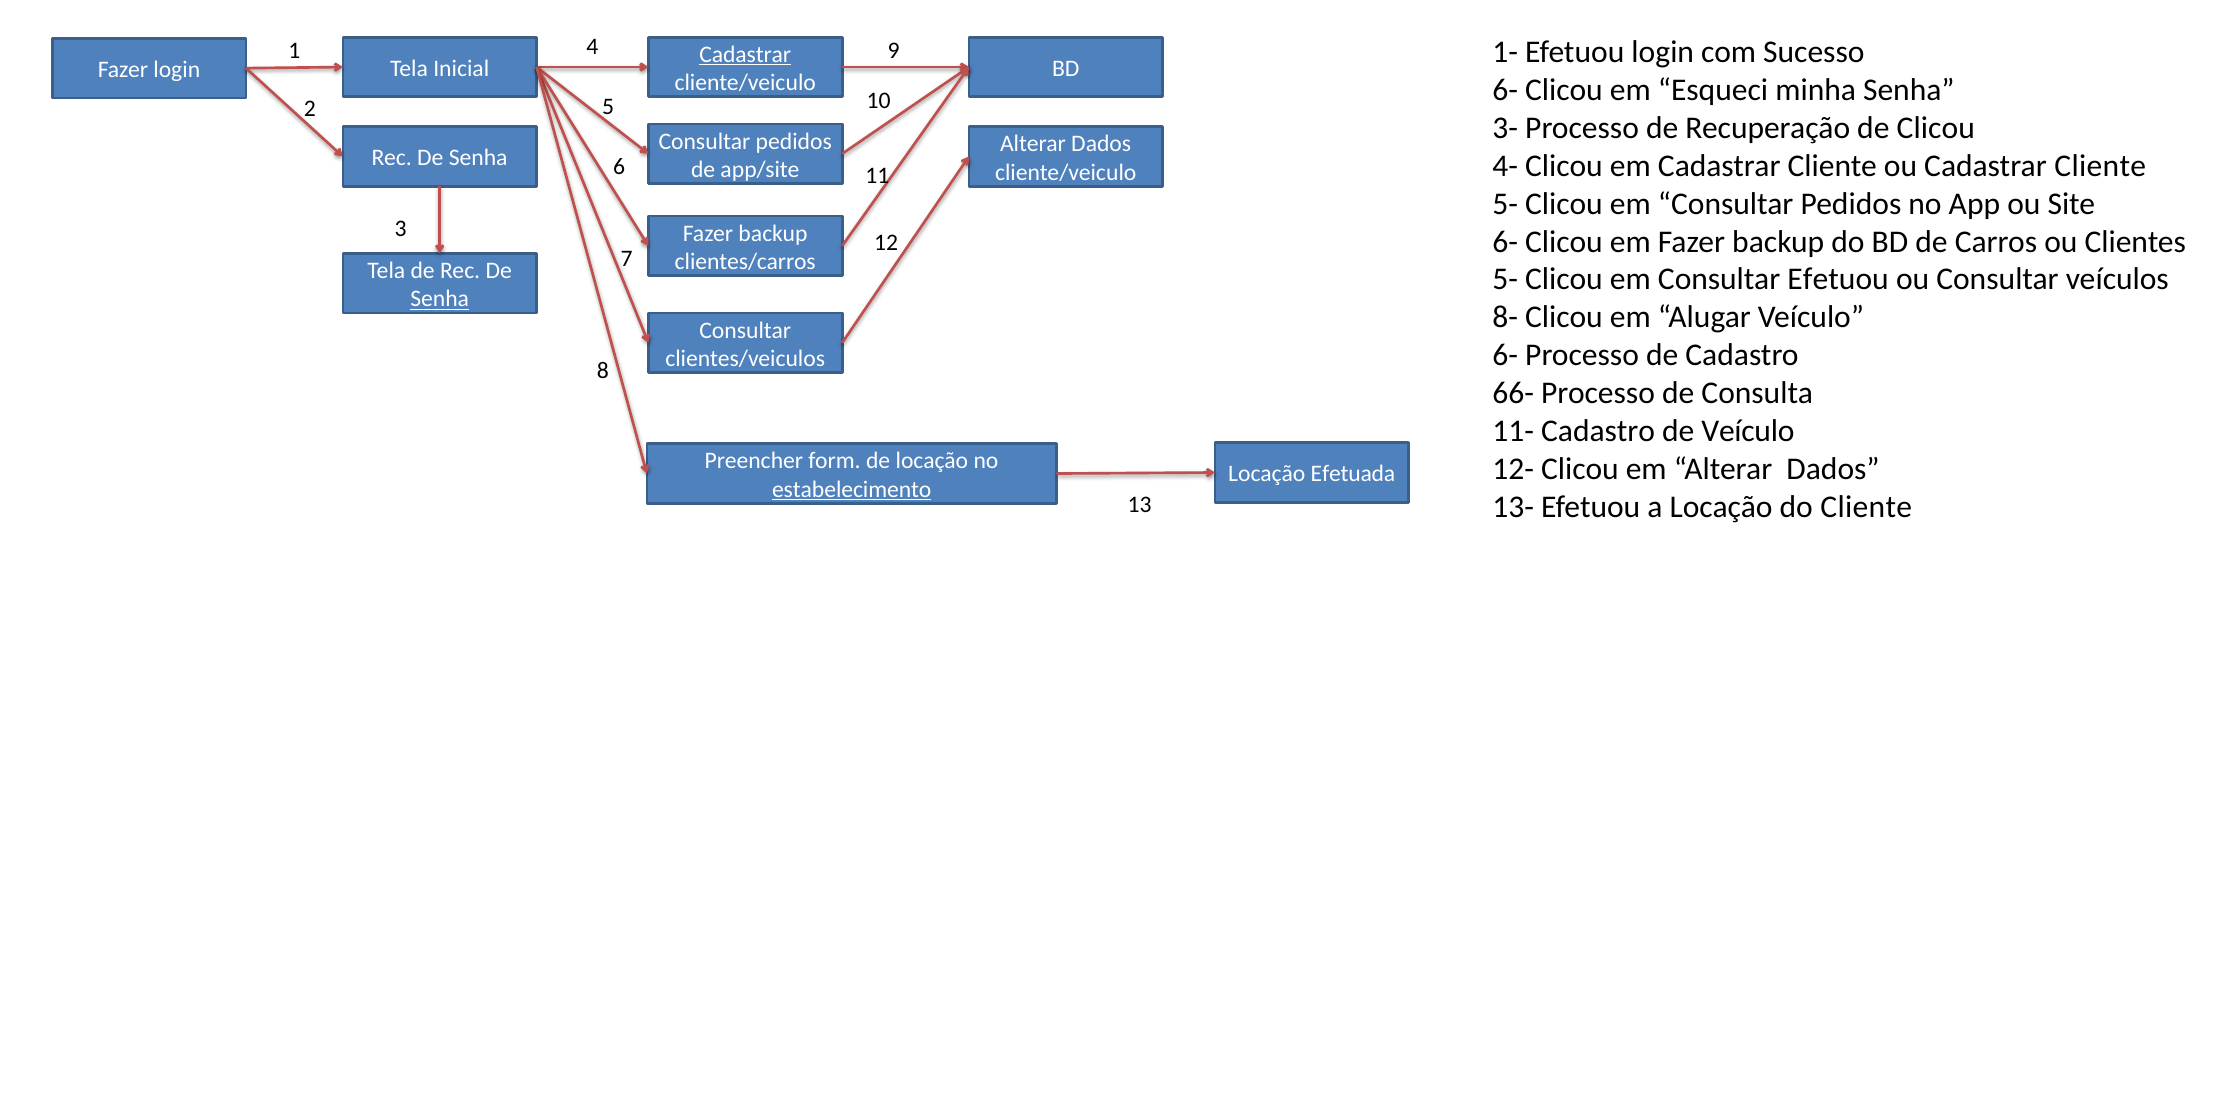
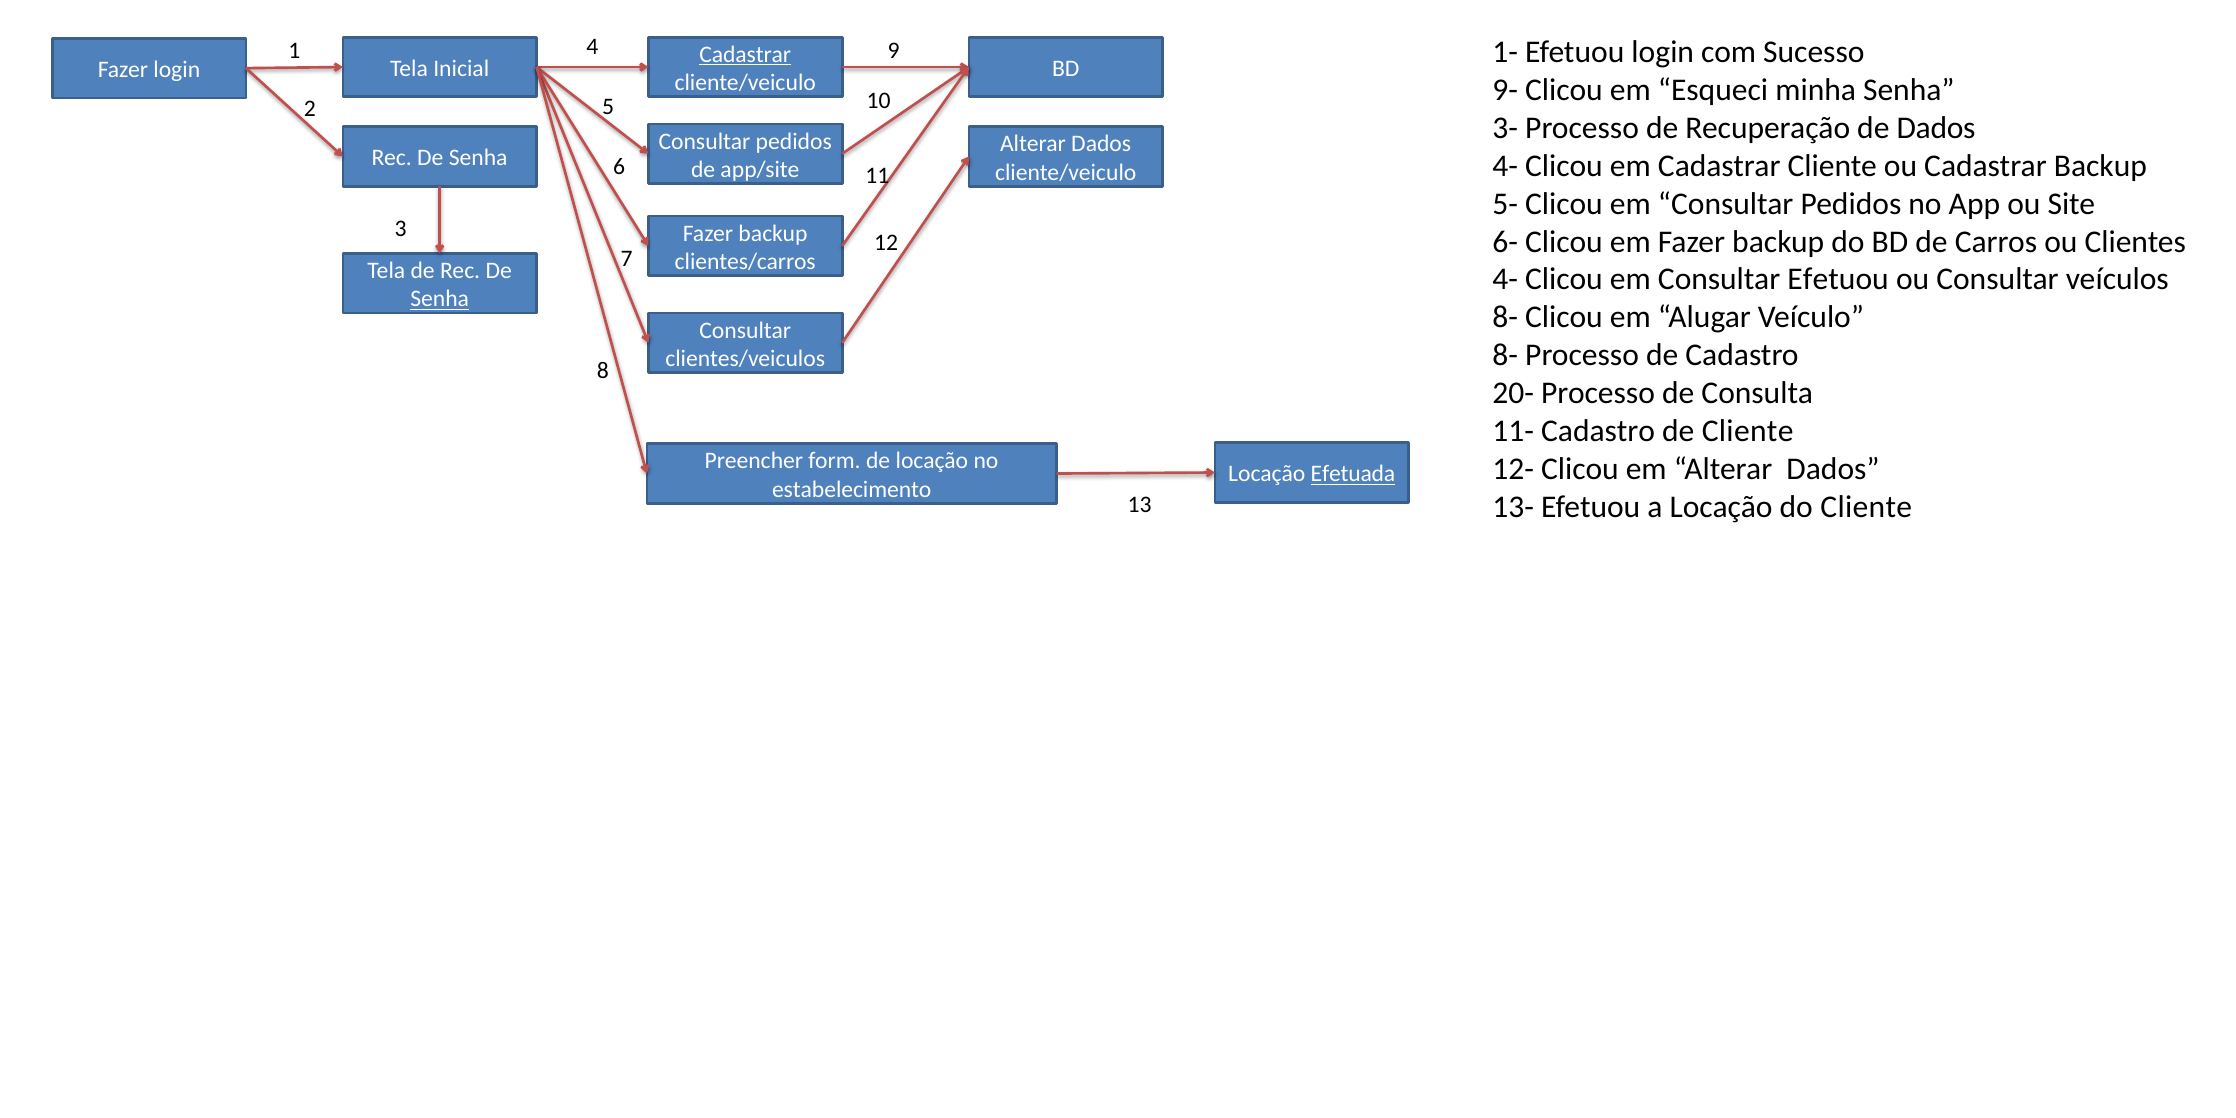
6- at (1505, 90): 6- -> 9-
de Clicou: Clicou -> Dados
ou Cadastrar Cliente: Cliente -> Backup
5- at (1505, 280): 5- -> 4-
6- at (1505, 355): 6- -> 8-
66-: 66- -> 20-
de Veículo: Veículo -> Cliente
Efetuada underline: none -> present
estabelecimento underline: present -> none
